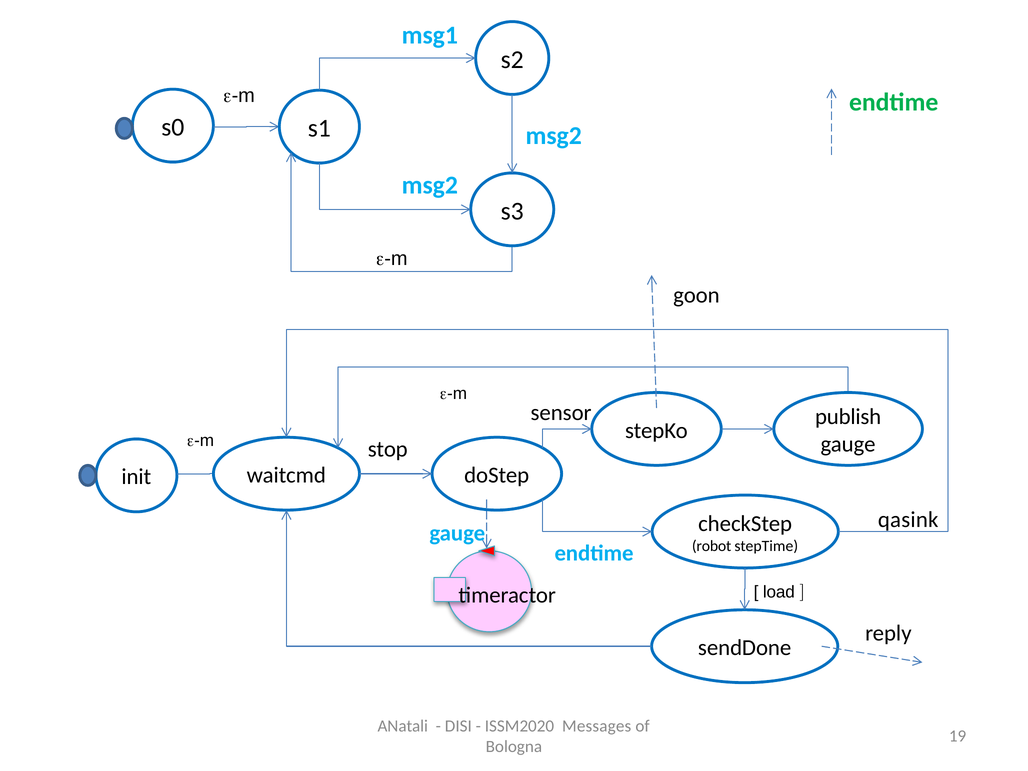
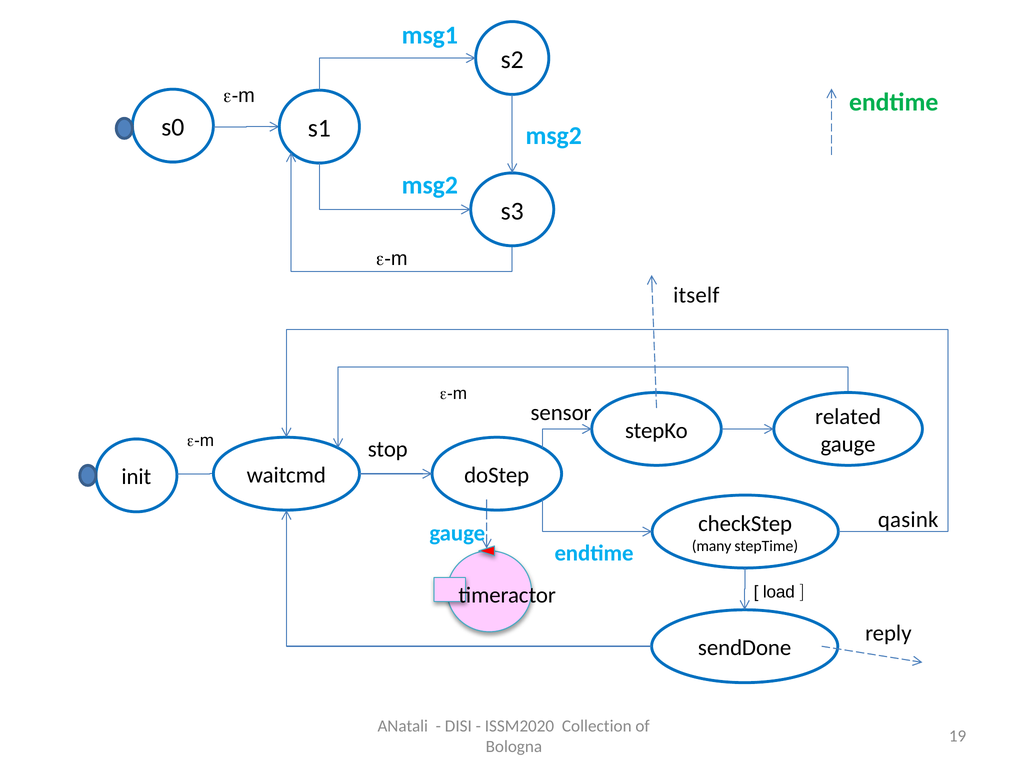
goon: goon -> itself
publish: publish -> related
robot: robot -> many
Messages: Messages -> Collection
